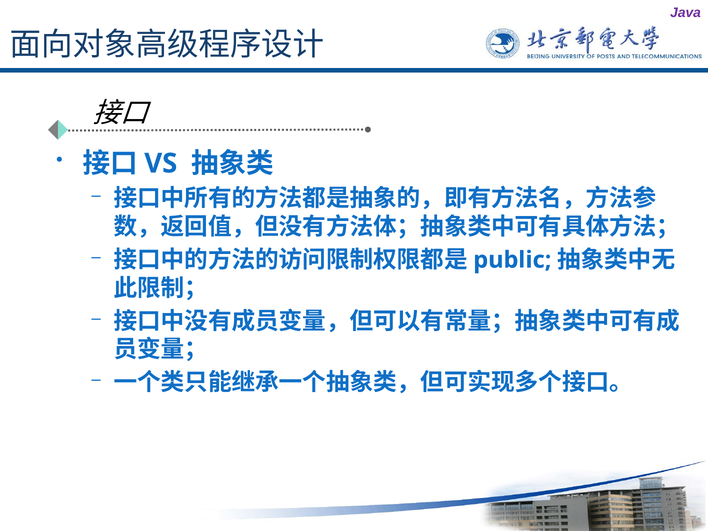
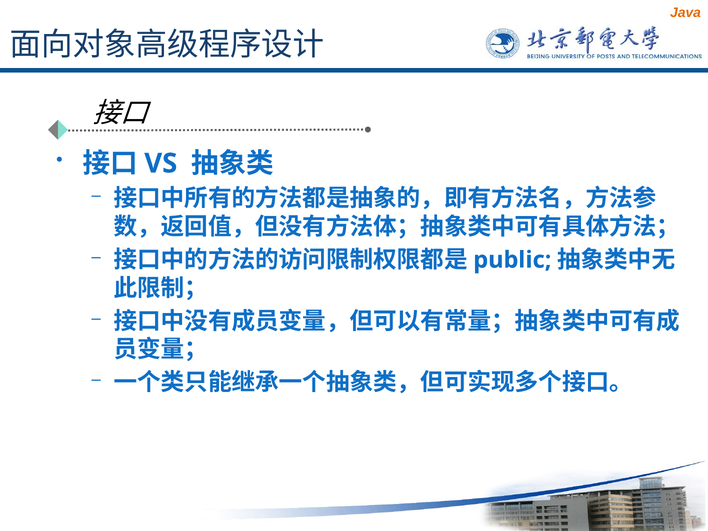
Java colour: purple -> orange
